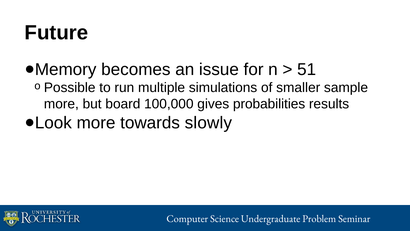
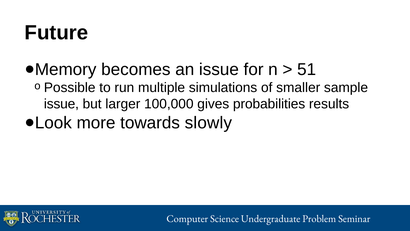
more at (61, 104): more -> issue
board: board -> larger
